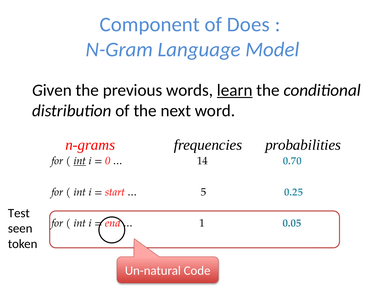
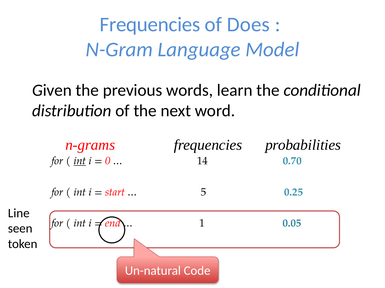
Component at (150, 25): Component -> Frequencies
learn underline: present -> none
Test: Test -> Line
